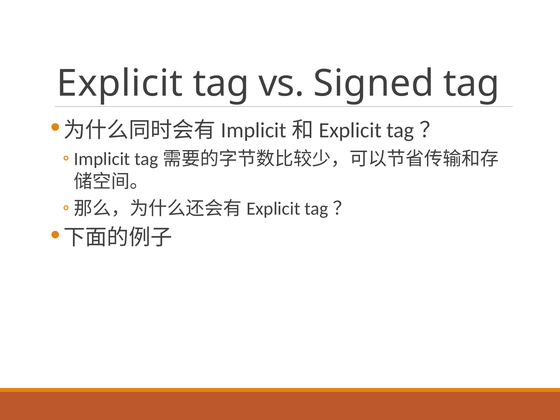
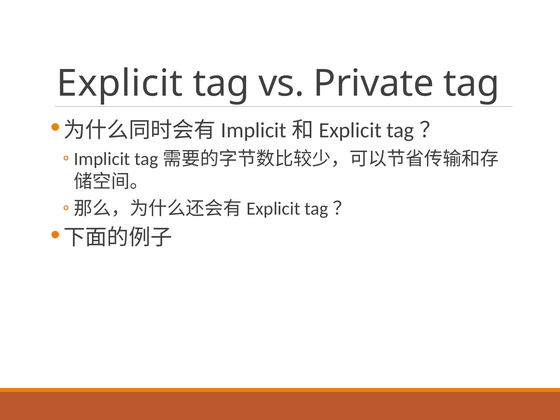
Signed: Signed -> Private
